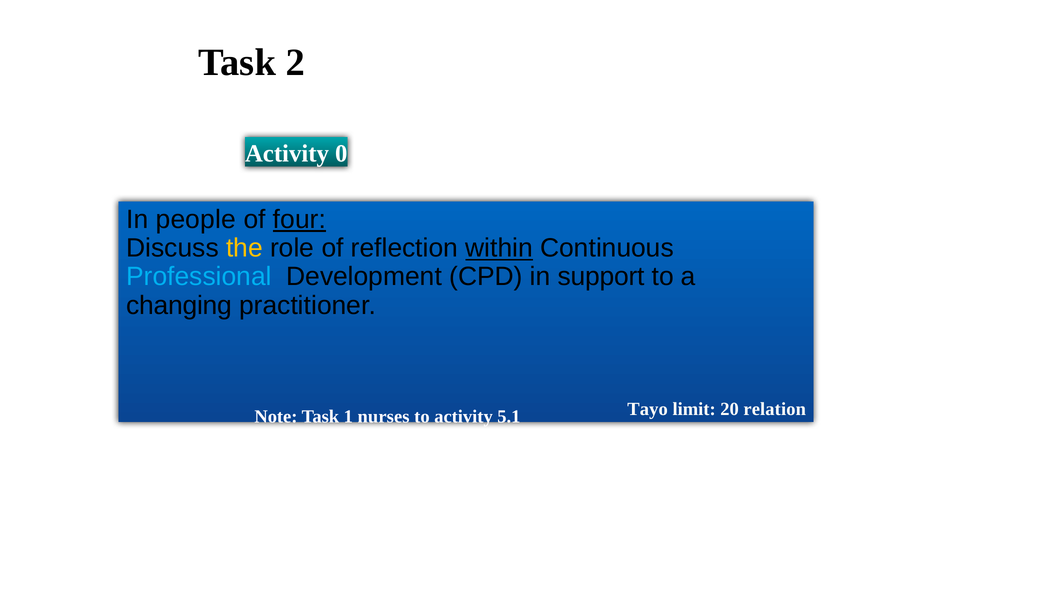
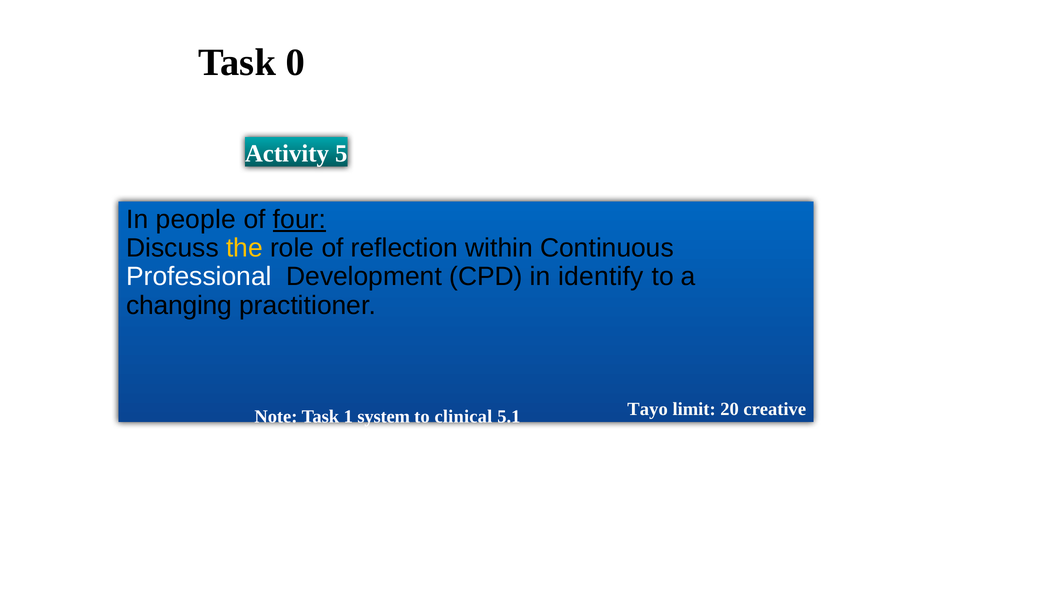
2: 2 -> 0
0: 0 -> 5
within underline: present -> none
Professional colour: light blue -> white
support: support -> identify
relation: relation -> creative
nurses: nurses -> system
to activity: activity -> clinical
